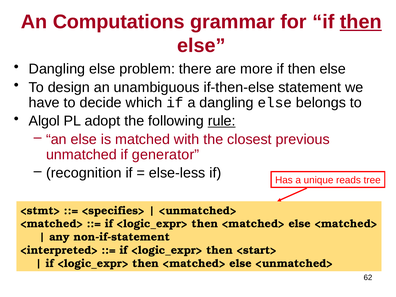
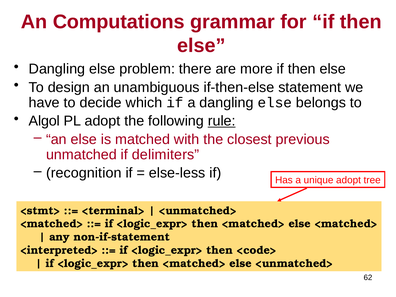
then at (361, 22) underline: present -> none
generator: generator -> delimiters
unique reads: reads -> adopt
<specifies>: <specifies> -> <terminal>
<start>: <start> -> <code>
